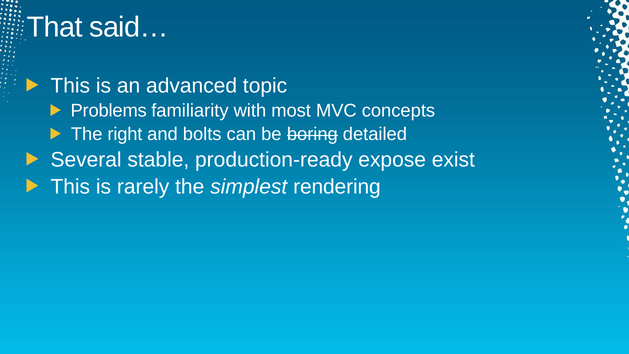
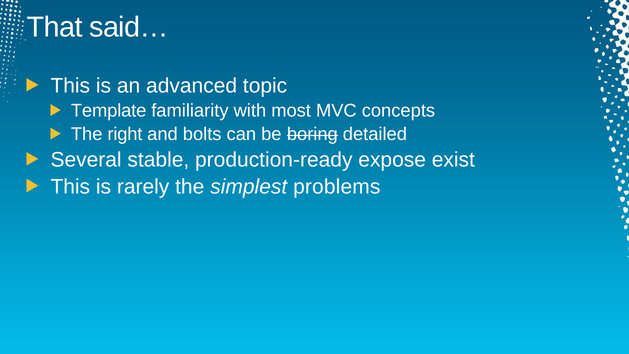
Problems: Problems -> Template
rendering: rendering -> problems
